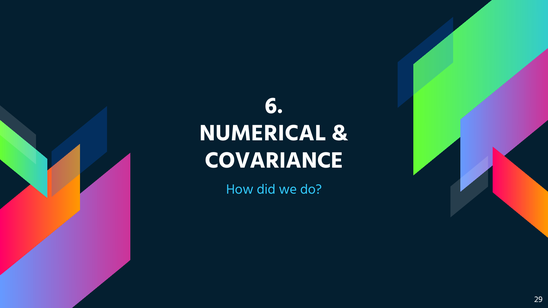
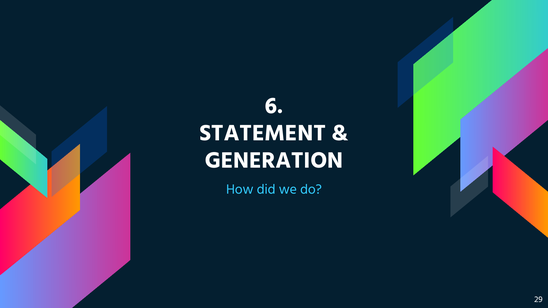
NUMERICAL: NUMERICAL -> STATEMENT
COVARIANCE: COVARIANCE -> GENERATION
